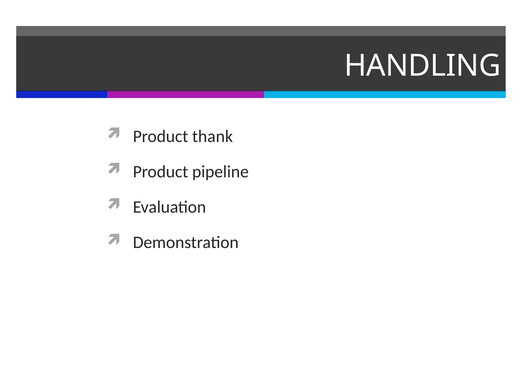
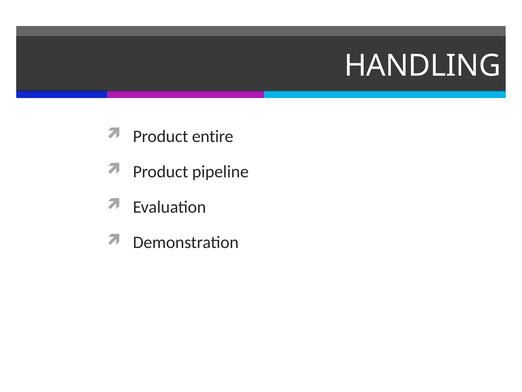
thank: thank -> entire
